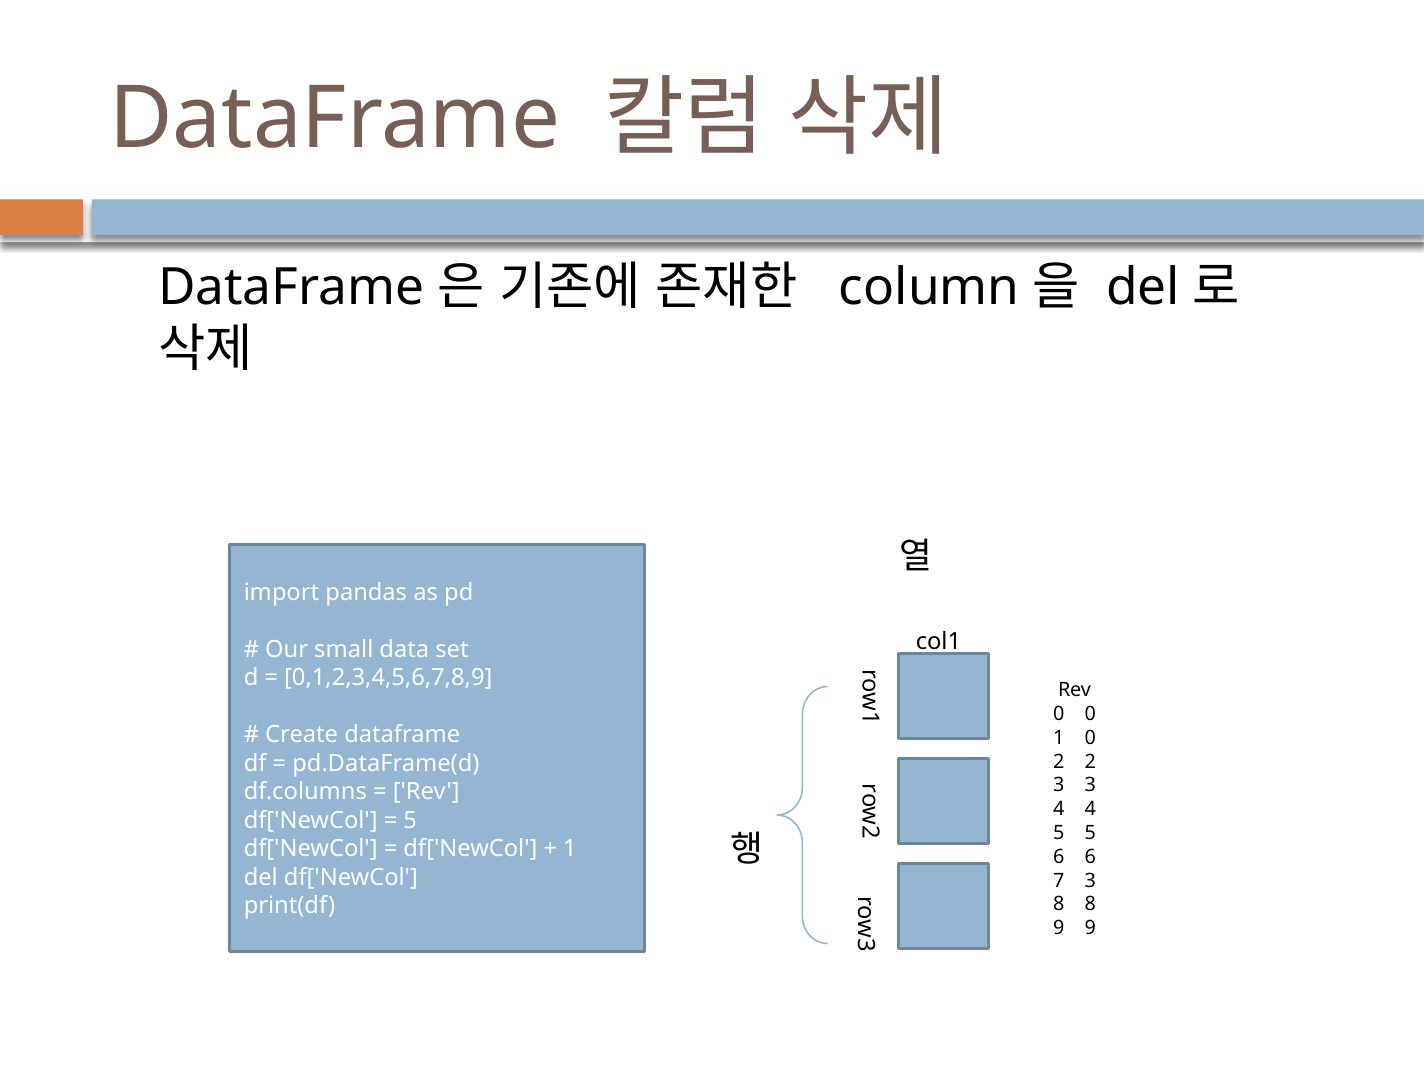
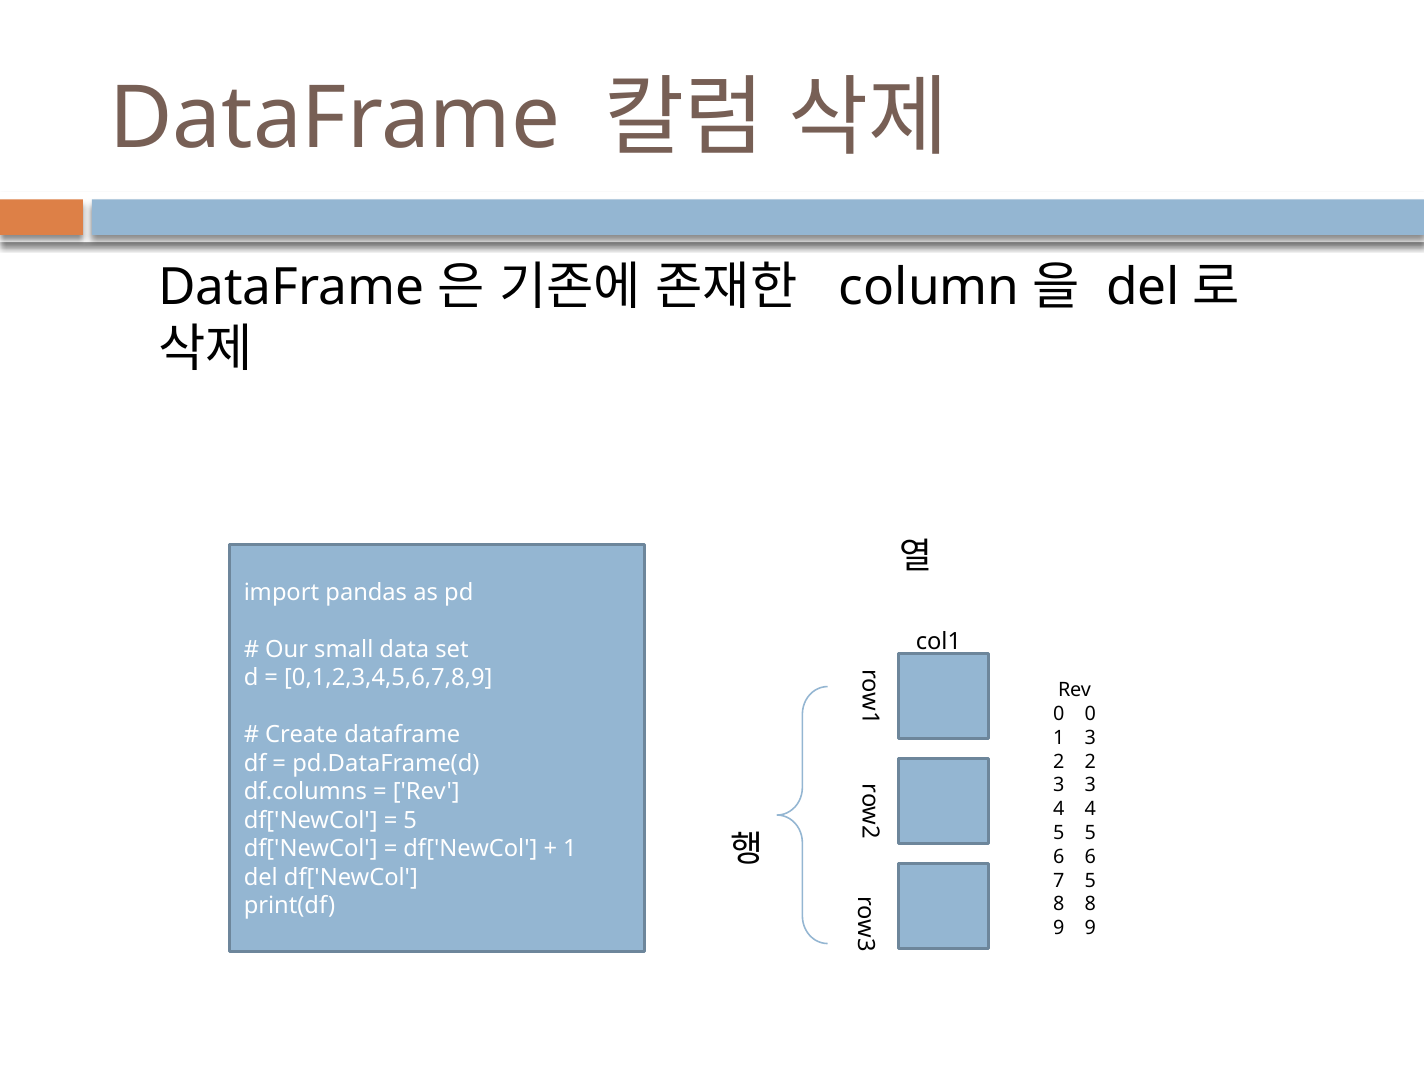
1 0: 0 -> 3
7 3: 3 -> 5
